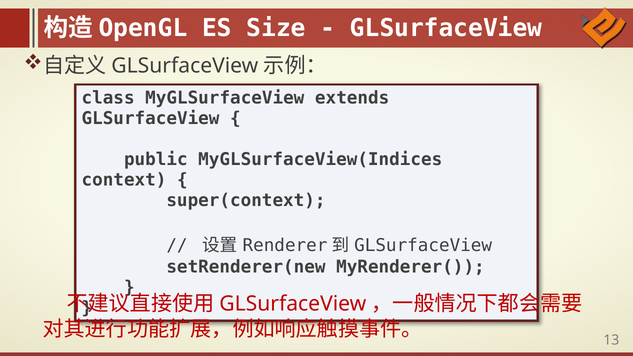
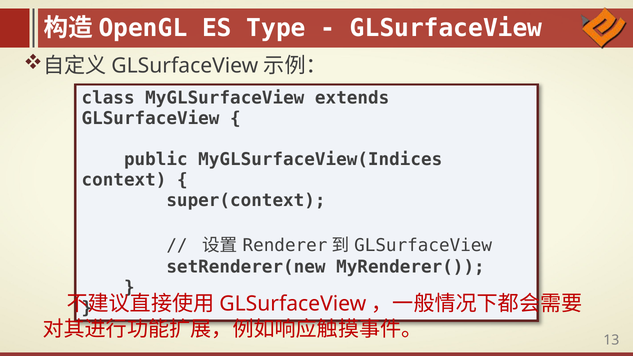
Size: Size -> Type
